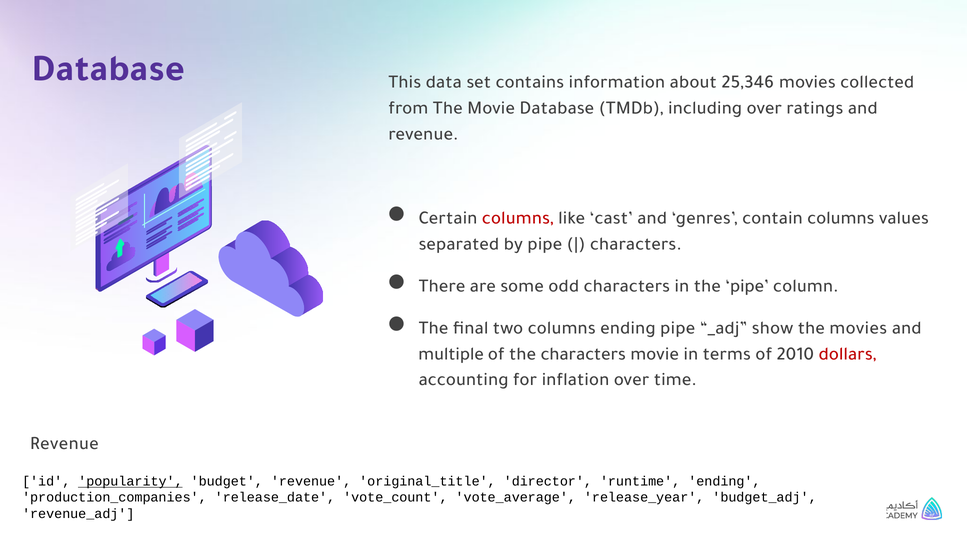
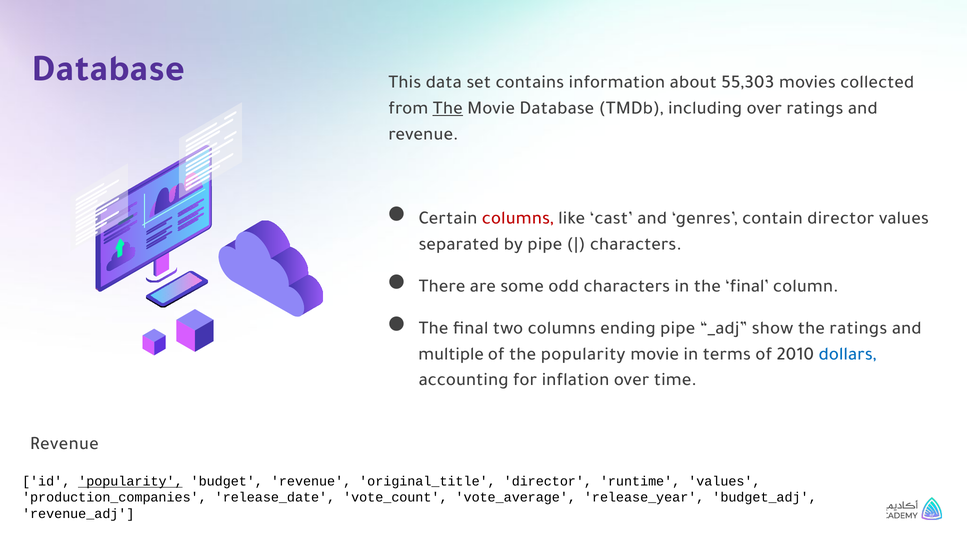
25,346: 25,346 -> 55,303
The at (448, 107) underline: none -> present
contain columns: columns -> director
in the pipe: pipe -> final
the movies: movies -> ratings
the characters: characters -> popularity
dollars colour: red -> blue
runtime ending: ending -> values
